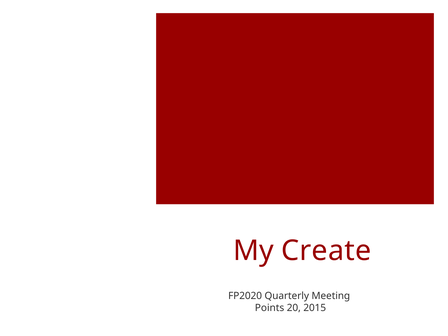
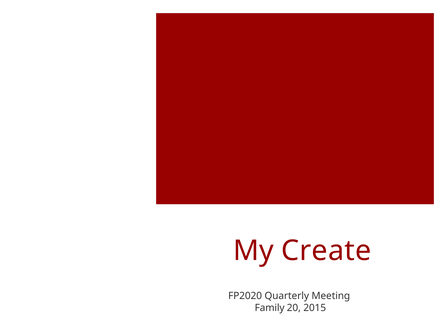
Points: Points -> Family
